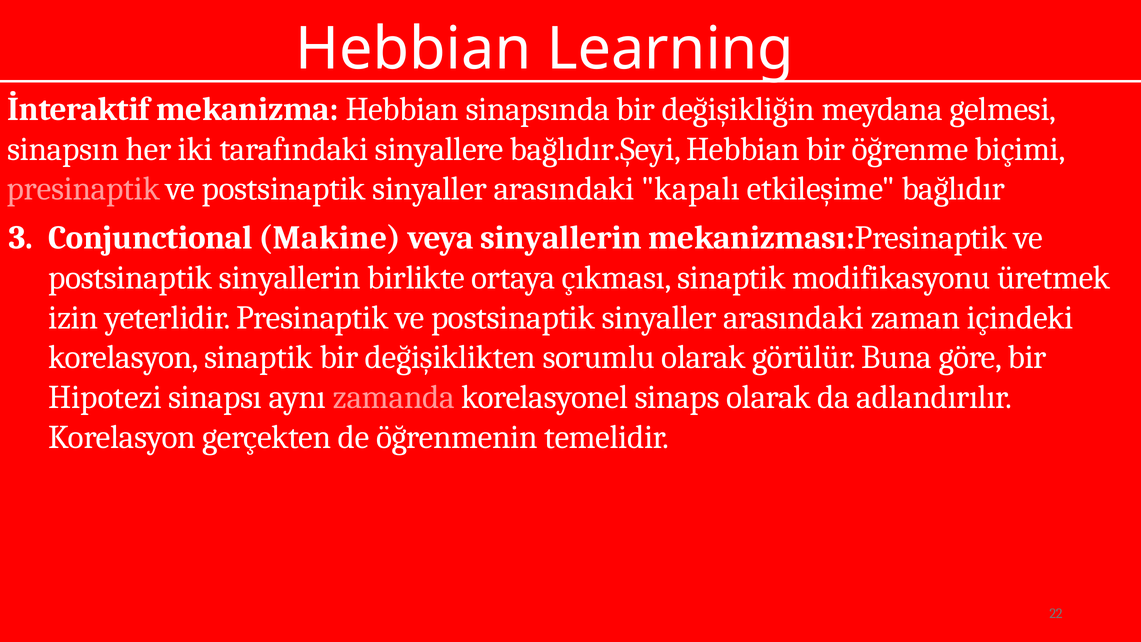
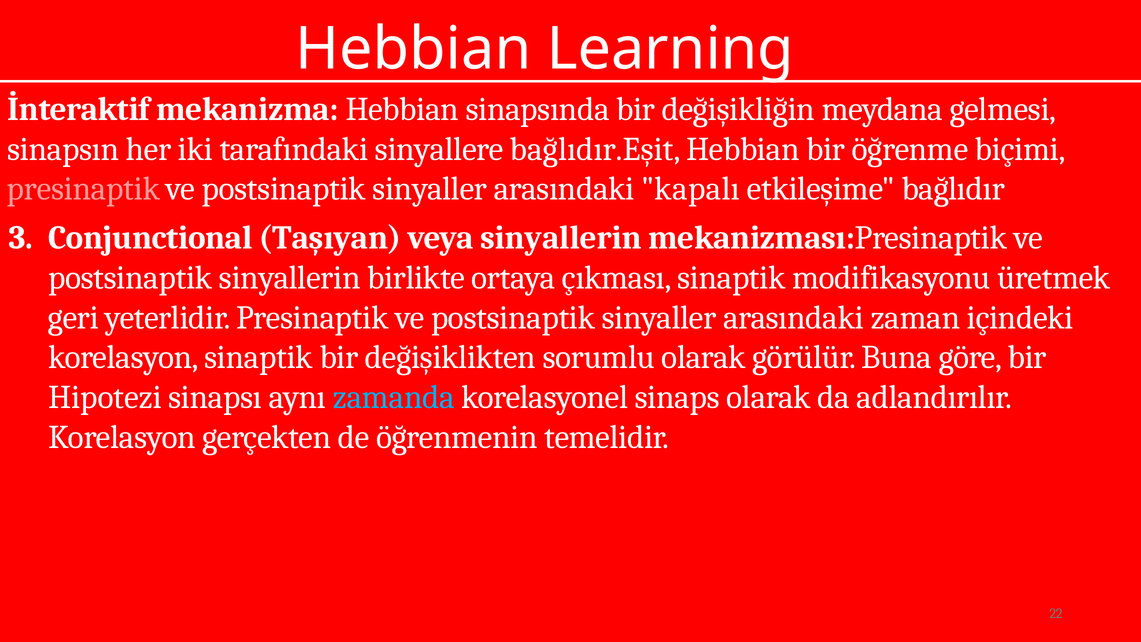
bağlıdır.Şeyi: bağlıdır.Şeyi -> bağlıdır.Eşit
Makine: Makine -> Taşıyan
izin: izin -> geri
zamanda colour: pink -> light blue
